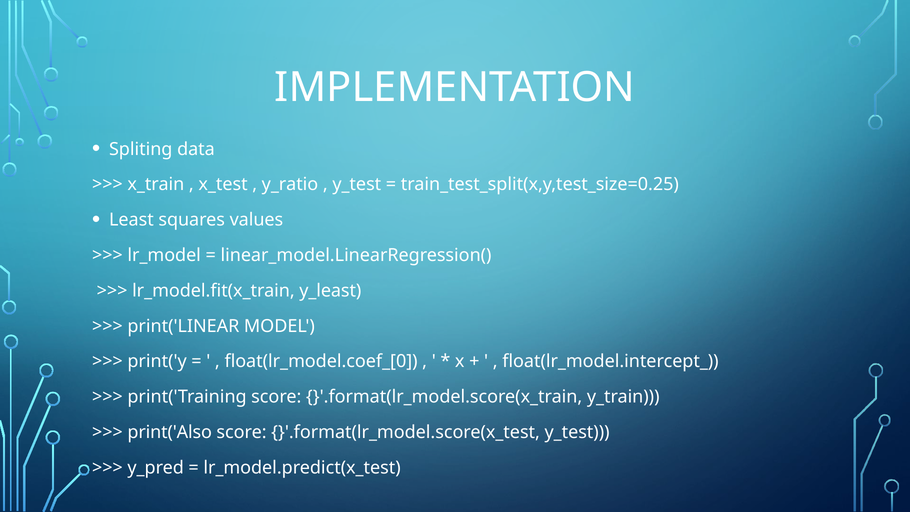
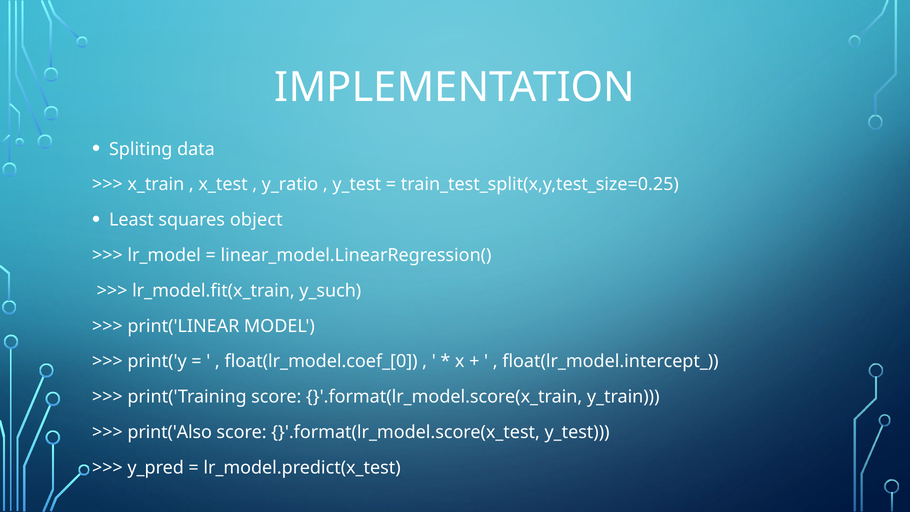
values: values -> object
y_least: y_least -> y_such
